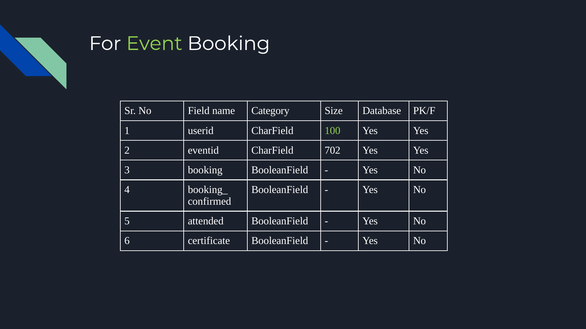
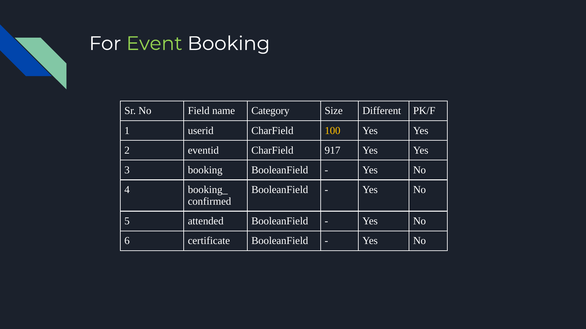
Database: Database -> Different
100 colour: light green -> yellow
702: 702 -> 917
